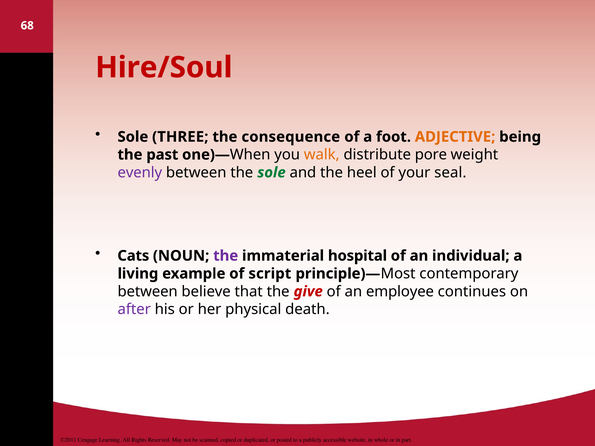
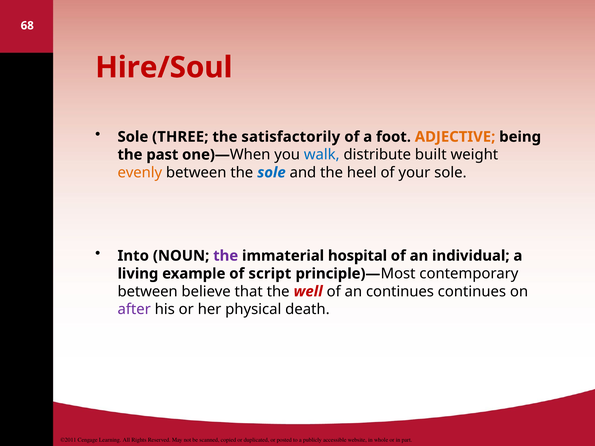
consequence: consequence -> satisfactorily
walk colour: orange -> blue
pore: pore -> built
evenly colour: purple -> orange
sole at (271, 173) colour: green -> blue
your seal: seal -> sole
Cats: Cats -> Into
give: give -> well
an employee: employee -> continues
